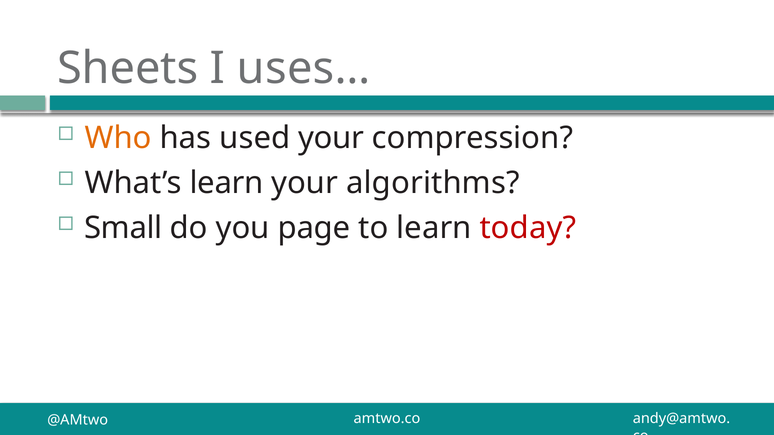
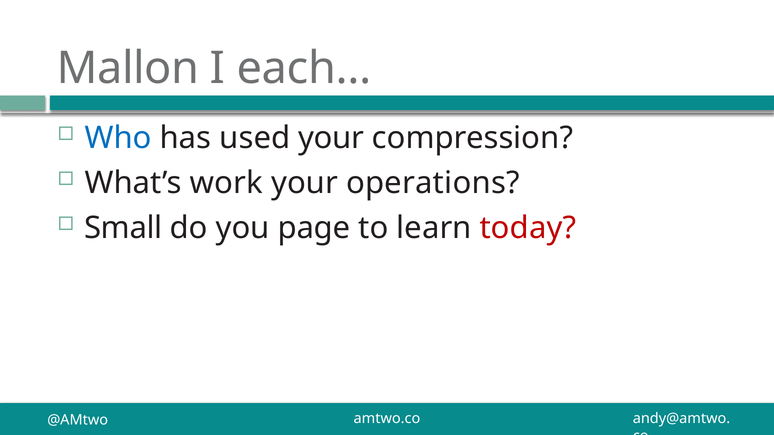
Sheets: Sheets -> Mallon
uses…: uses… -> each…
Who colour: orange -> blue
What’s learn: learn -> work
algorithms: algorithms -> operations
